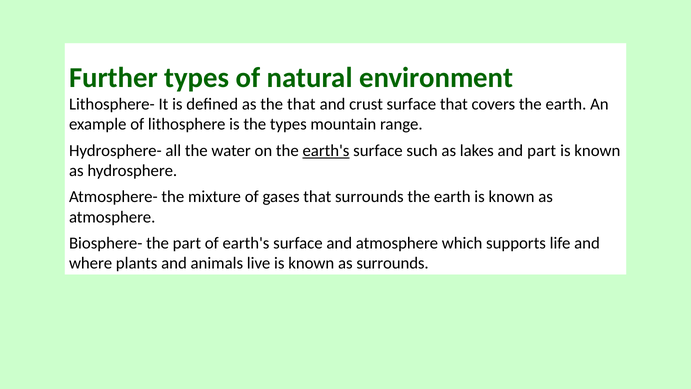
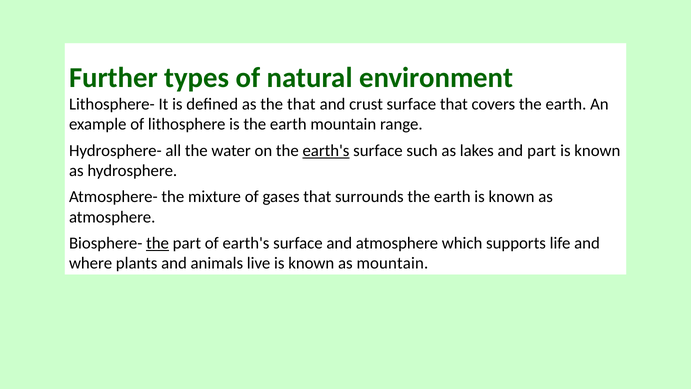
is the types: types -> earth
the at (158, 243) underline: none -> present
as surrounds: surrounds -> mountain
